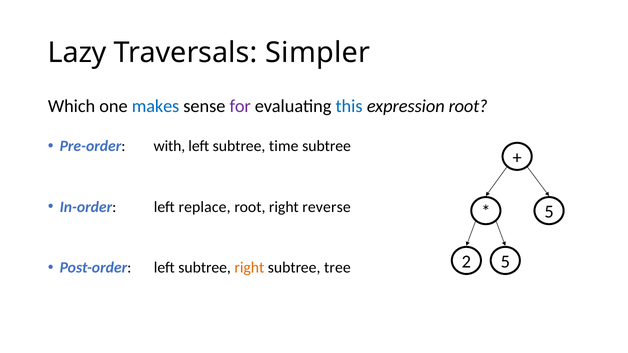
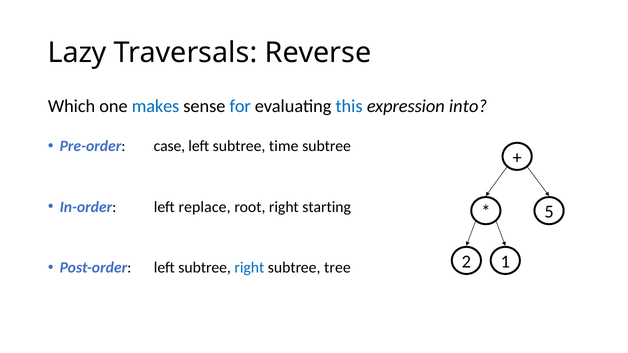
Simpler: Simpler -> Reverse
for colour: purple -> blue
expression root: root -> into
with: with -> case
reverse: reverse -> starting
2 5: 5 -> 1
right at (249, 268) colour: orange -> blue
